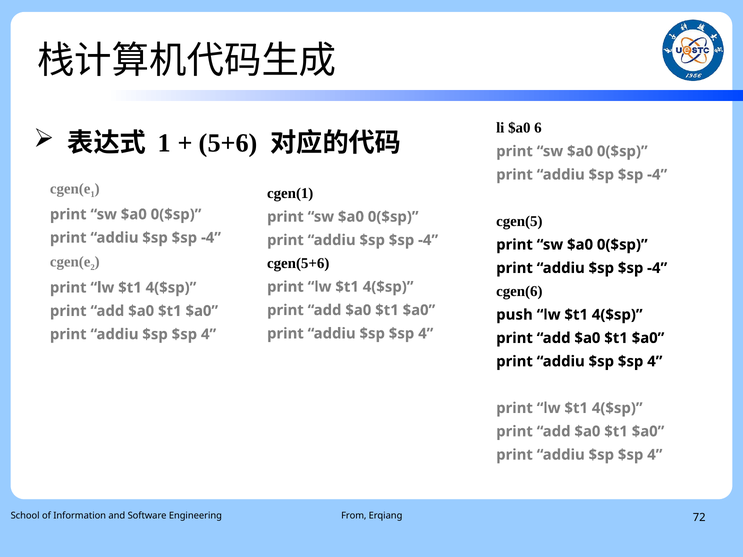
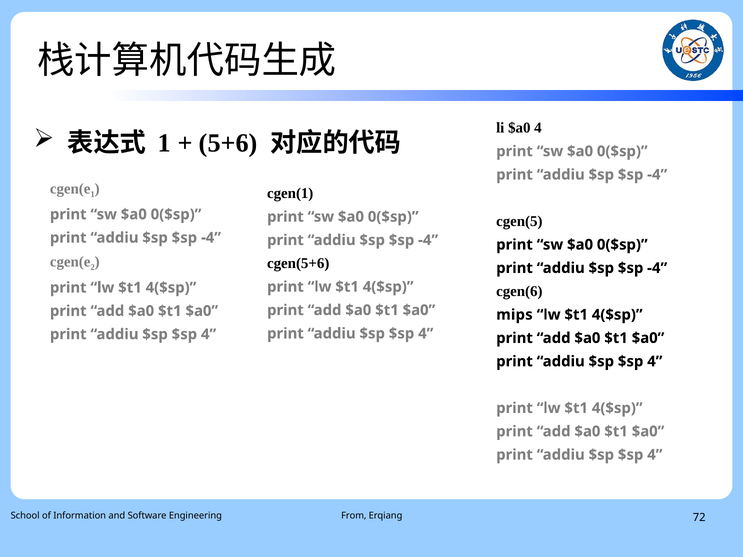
$a0 6: 6 -> 4
push: push -> mips
